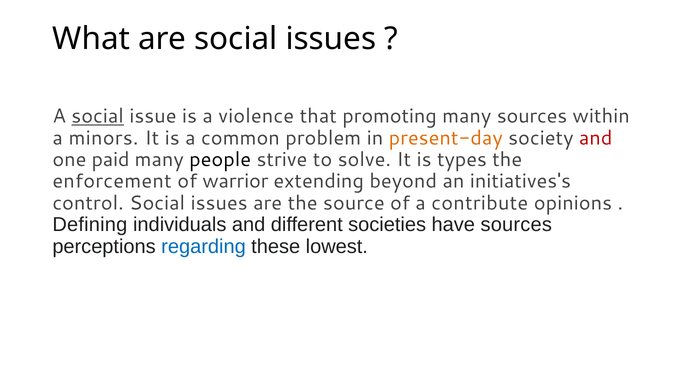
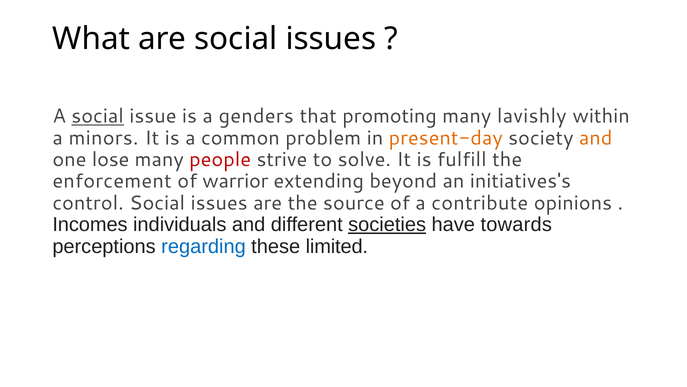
violence: violence -> genders
many sources: sources -> lavishly
and at (596, 138) colour: red -> orange
paid: paid -> lose
people colour: black -> red
types: types -> fulfill
Defining: Defining -> Incomes
societies underline: none -> present
have sources: sources -> towards
lowest: lowest -> limited
